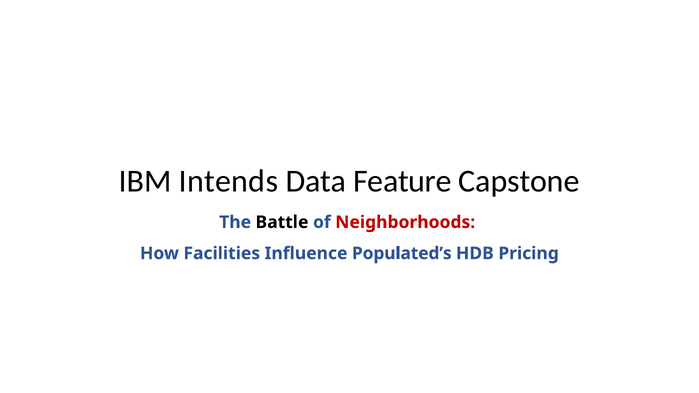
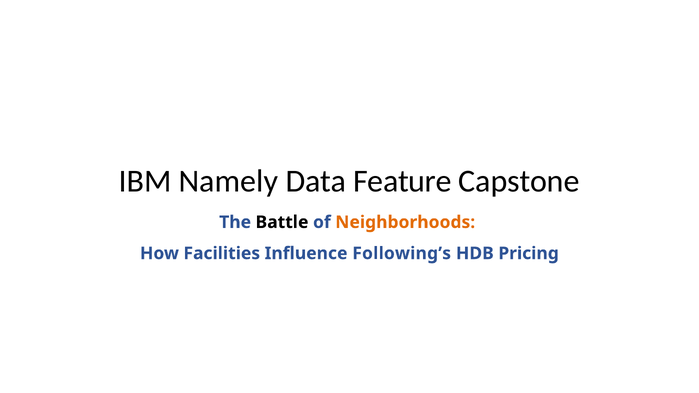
Intends: Intends -> Namely
Neighborhoods colour: red -> orange
Populated’s: Populated’s -> Following’s
